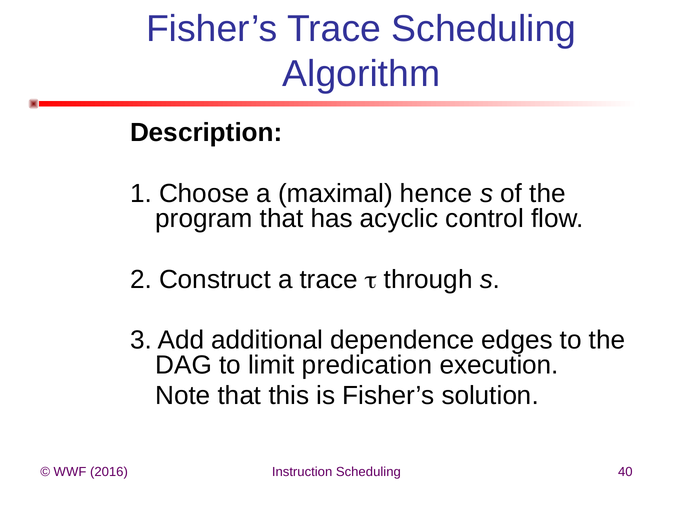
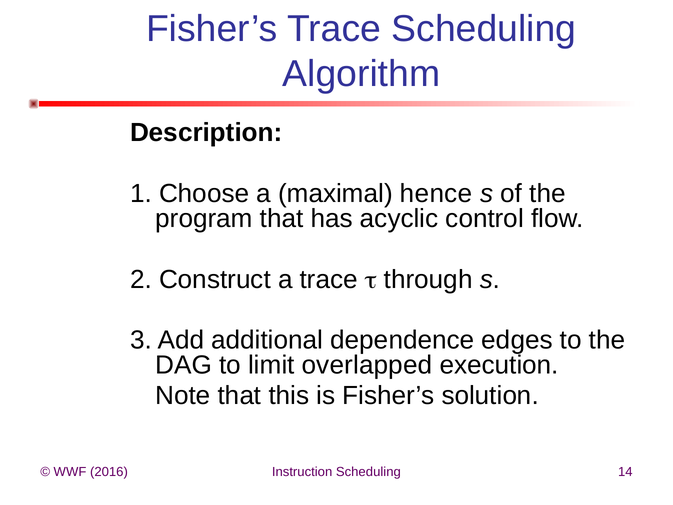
predication: predication -> overlapped
40: 40 -> 14
